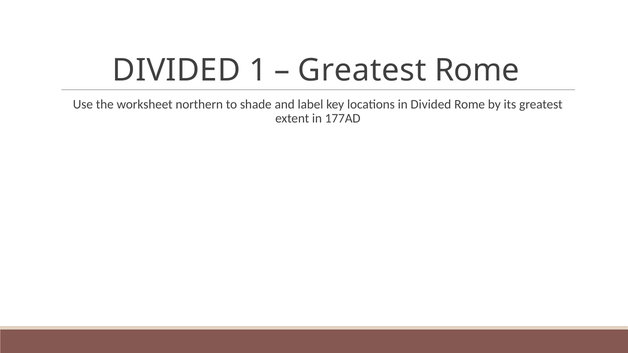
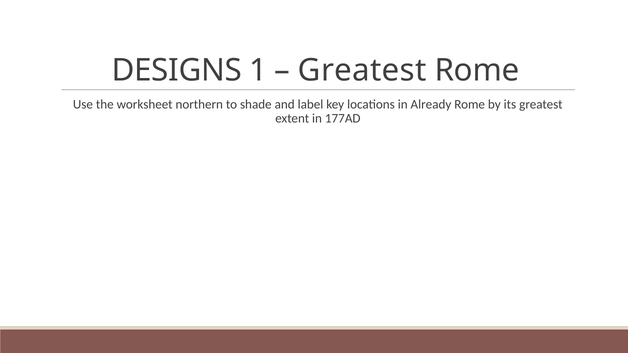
DIVIDED at (177, 70): DIVIDED -> DESIGNS
in Divided: Divided -> Already
